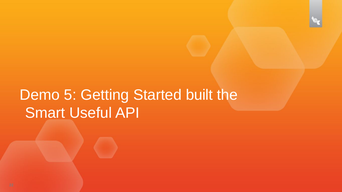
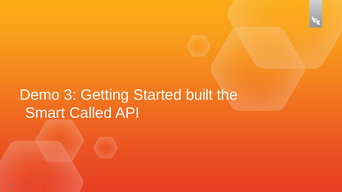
5: 5 -> 3
Useful: Useful -> Called
